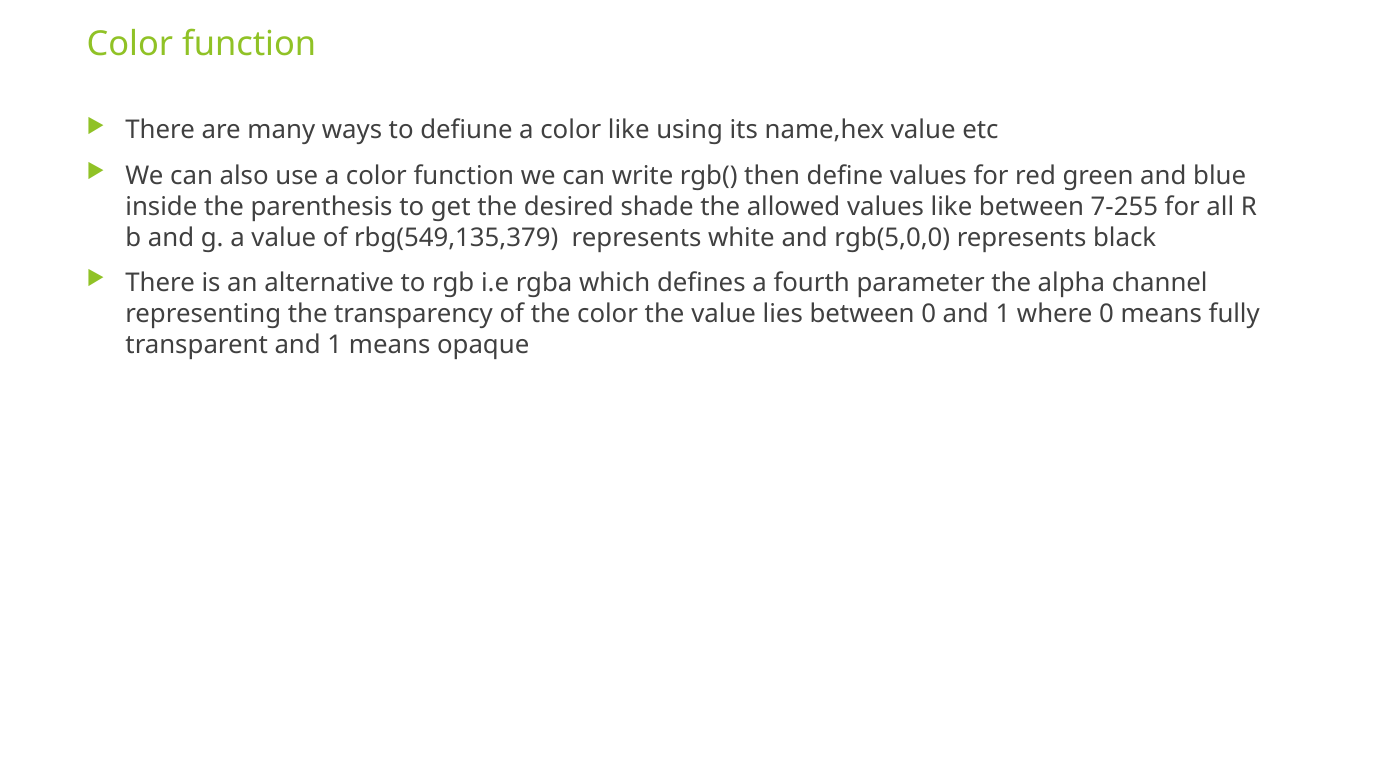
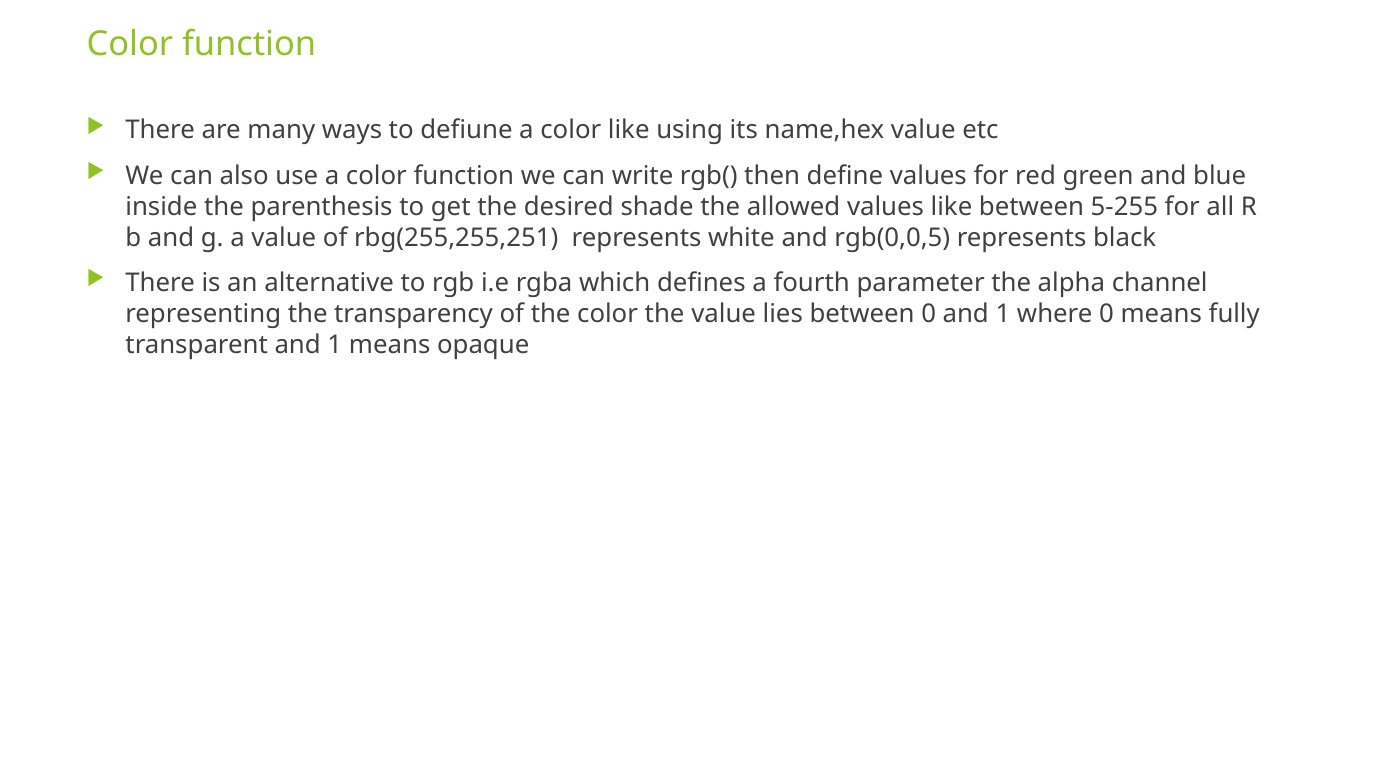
7-255: 7-255 -> 5-255
rbg(549,135,379: rbg(549,135,379 -> rbg(255,255,251
rgb(5,0,0: rgb(5,0,0 -> rgb(0,0,5
